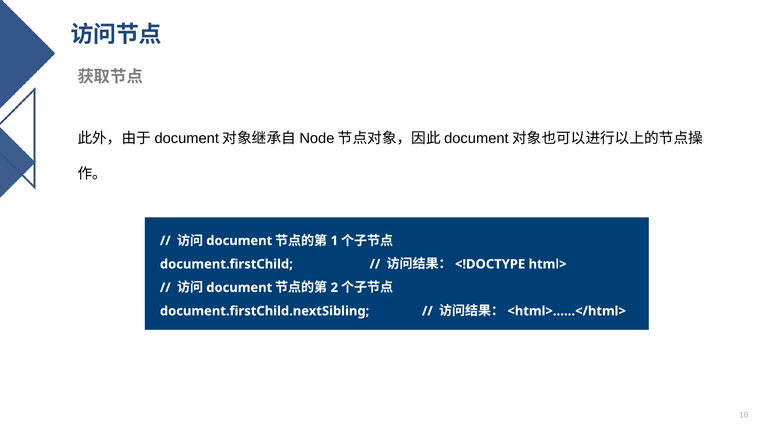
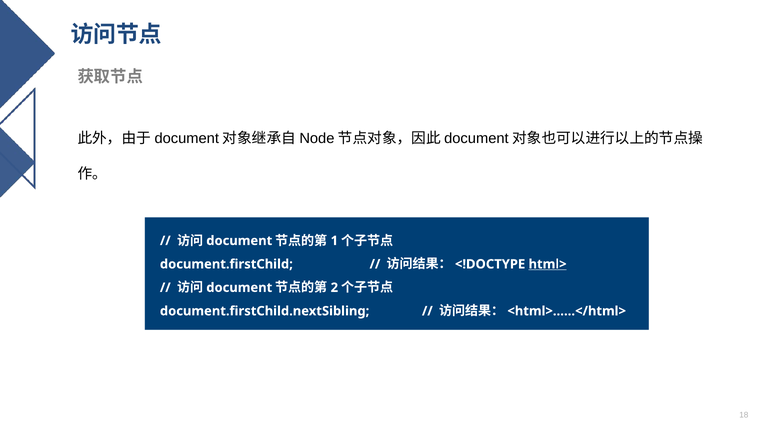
html> underline: none -> present
